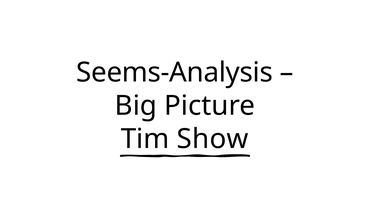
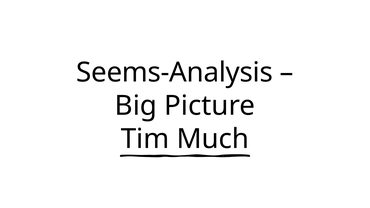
Show: Show -> Much
